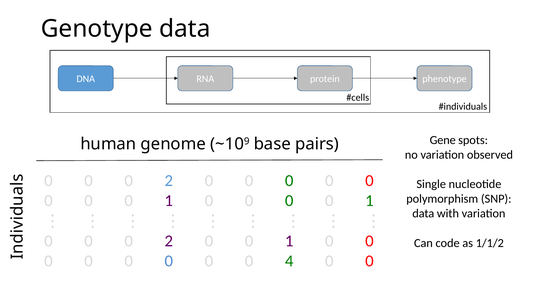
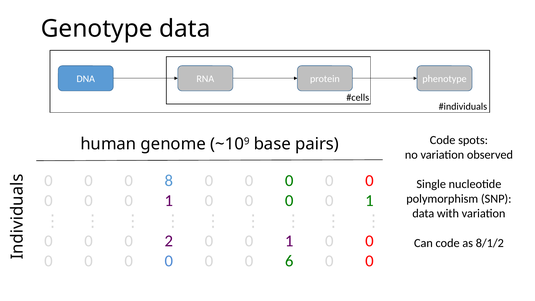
Gene at (443, 140): Gene -> Code
2 at (169, 181): 2 -> 8
1/1/2: 1/1/2 -> 8/1/2
4: 4 -> 6
